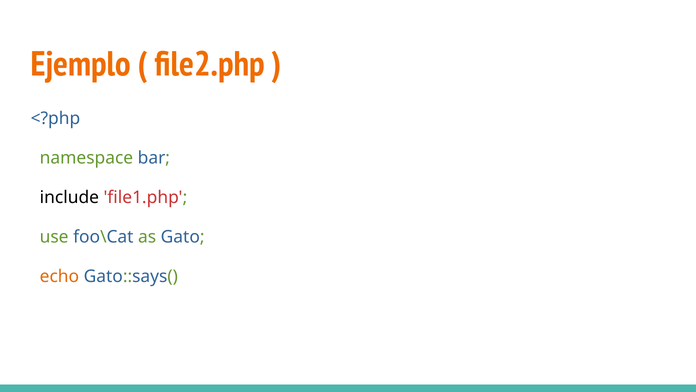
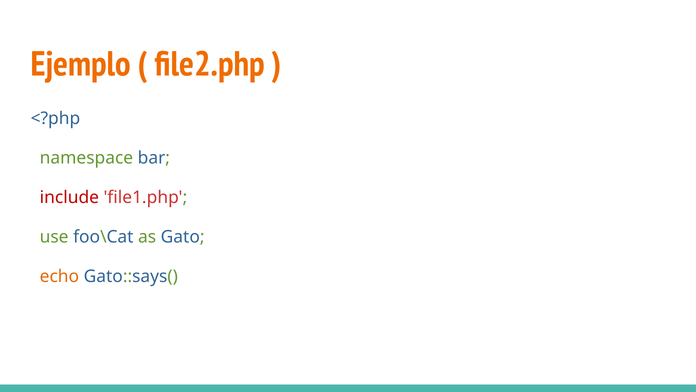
include colour: black -> red
